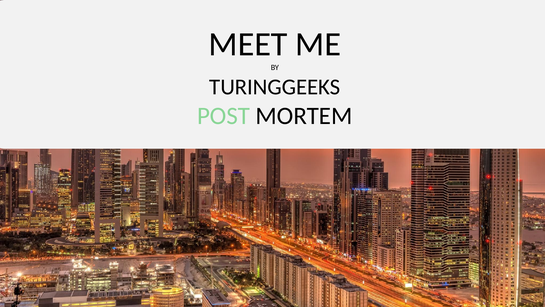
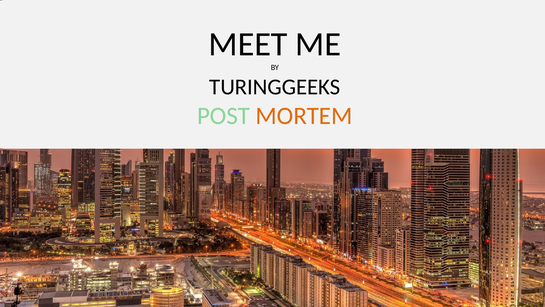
MORTEM colour: black -> orange
